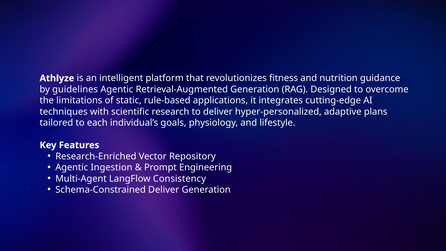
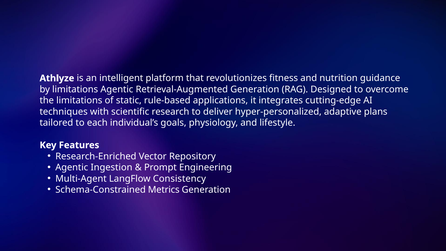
by guidelines: guidelines -> limitations
Schema-Constrained Deliver: Deliver -> Metrics
